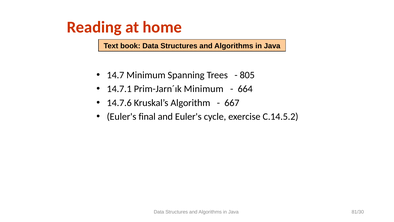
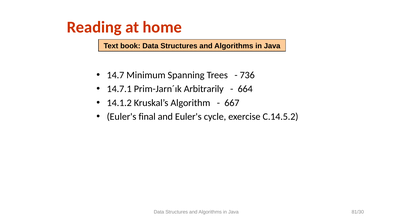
805: 805 -> 736
Prim-Jarn´ık Minimum: Minimum -> Arbitrarily
14.7.6: 14.7.6 -> 14.1.2
